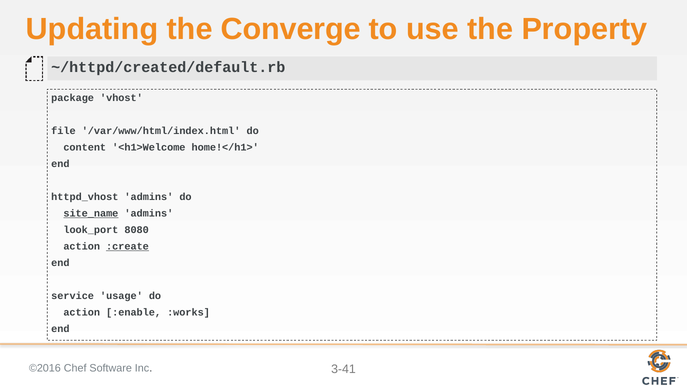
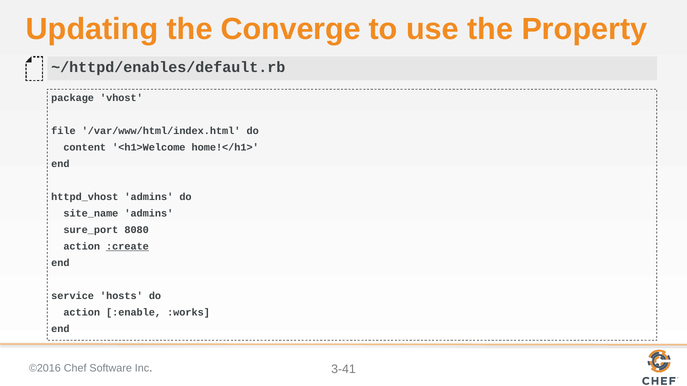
~/httpd/created/default.rb: ~/httpd/created/default.rb -> ~/httpd/enables/default.rb
site_name underline: present -> none
look_port: look_port -> sure_port
usage: usage -> hosts
